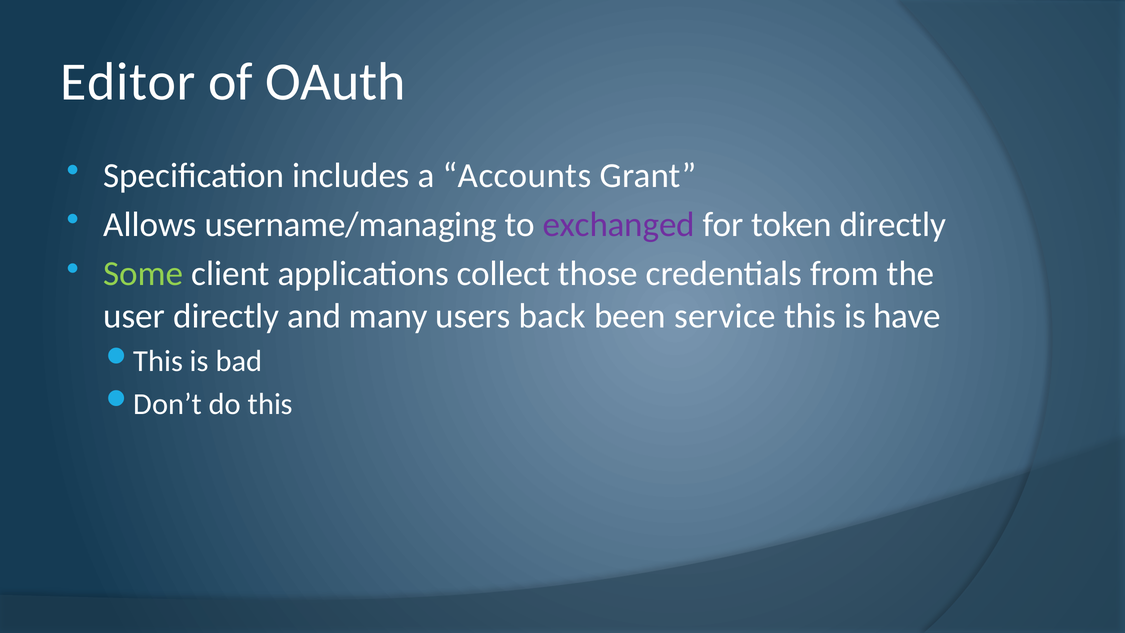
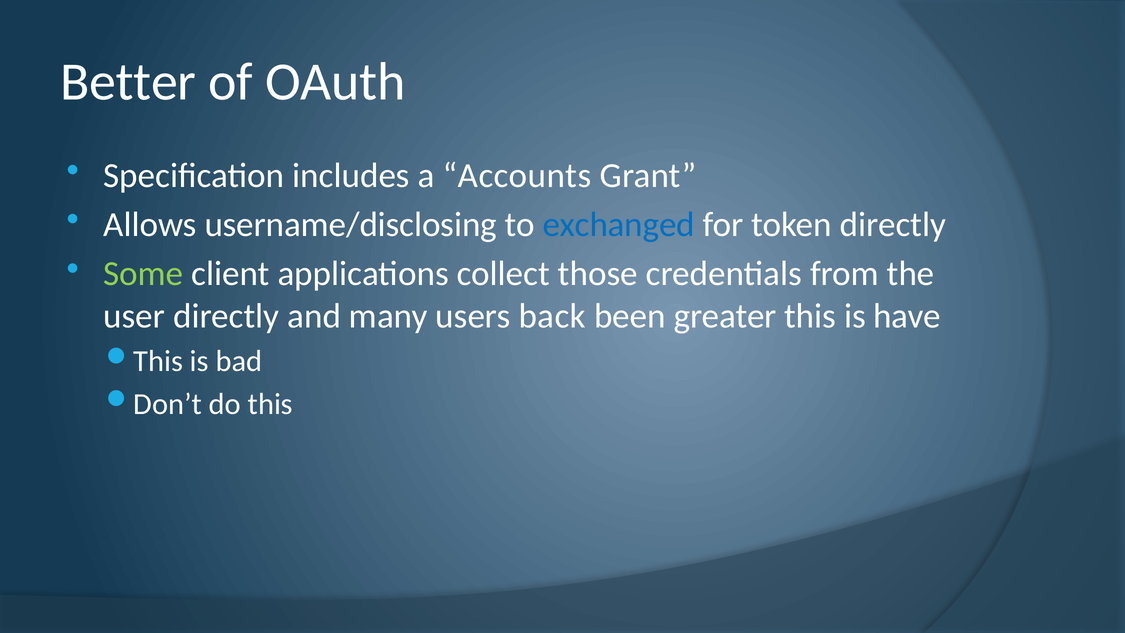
Editor: Editor -> Better
username/managing: username/managing -> username/disclosing
exchanged colour: purple -> blue
service: service -> greater
